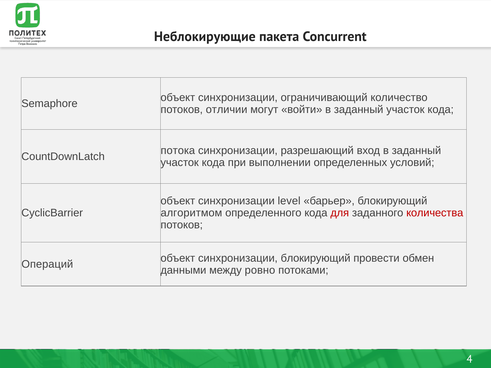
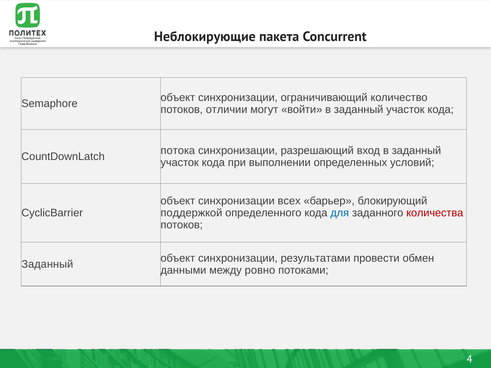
level: level -> всех
алгоритмом: алгоритмом -> поддержкой
для colour: red -> blue
синхронизации блокирующий: блокирующий -> результатами
Операций at (47, 264): Операций -> Заданный
